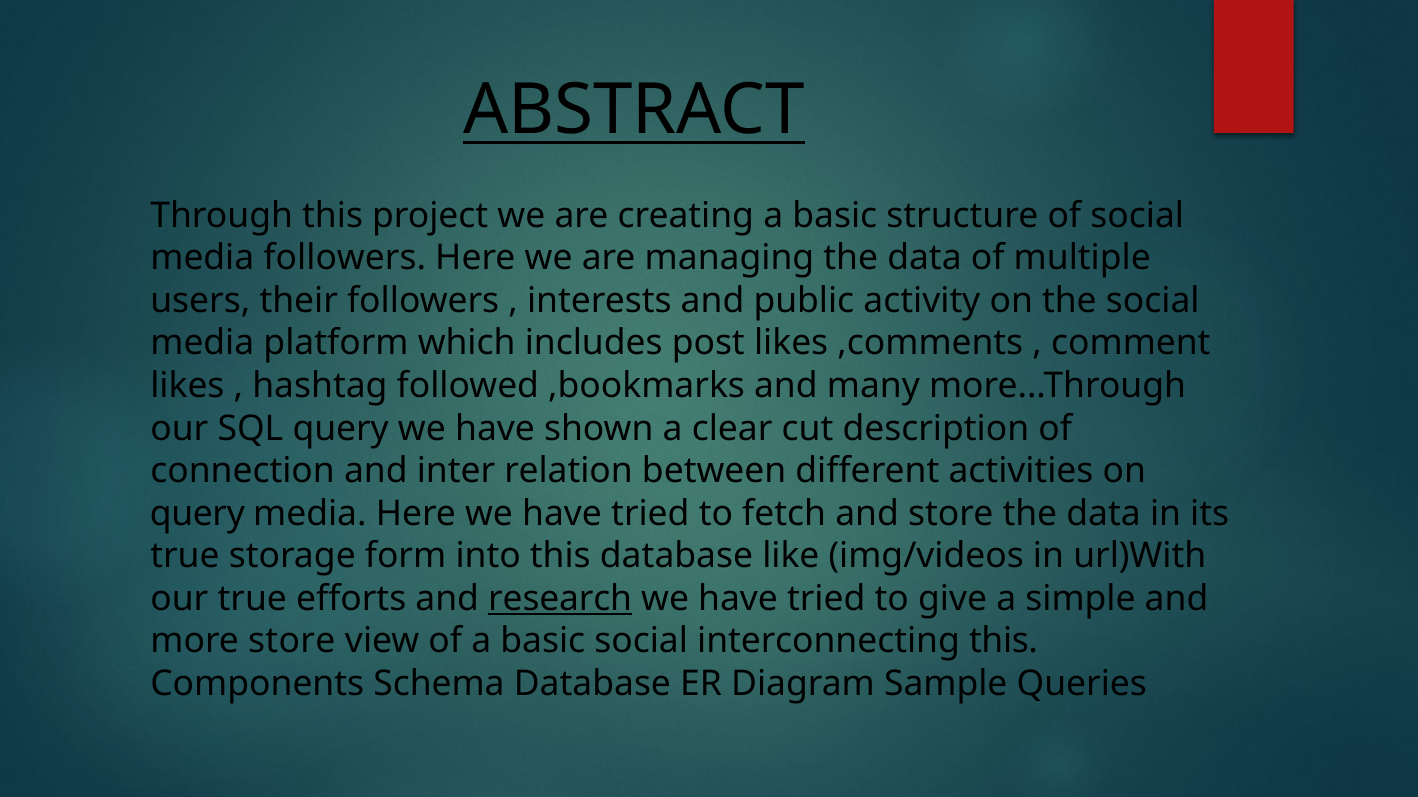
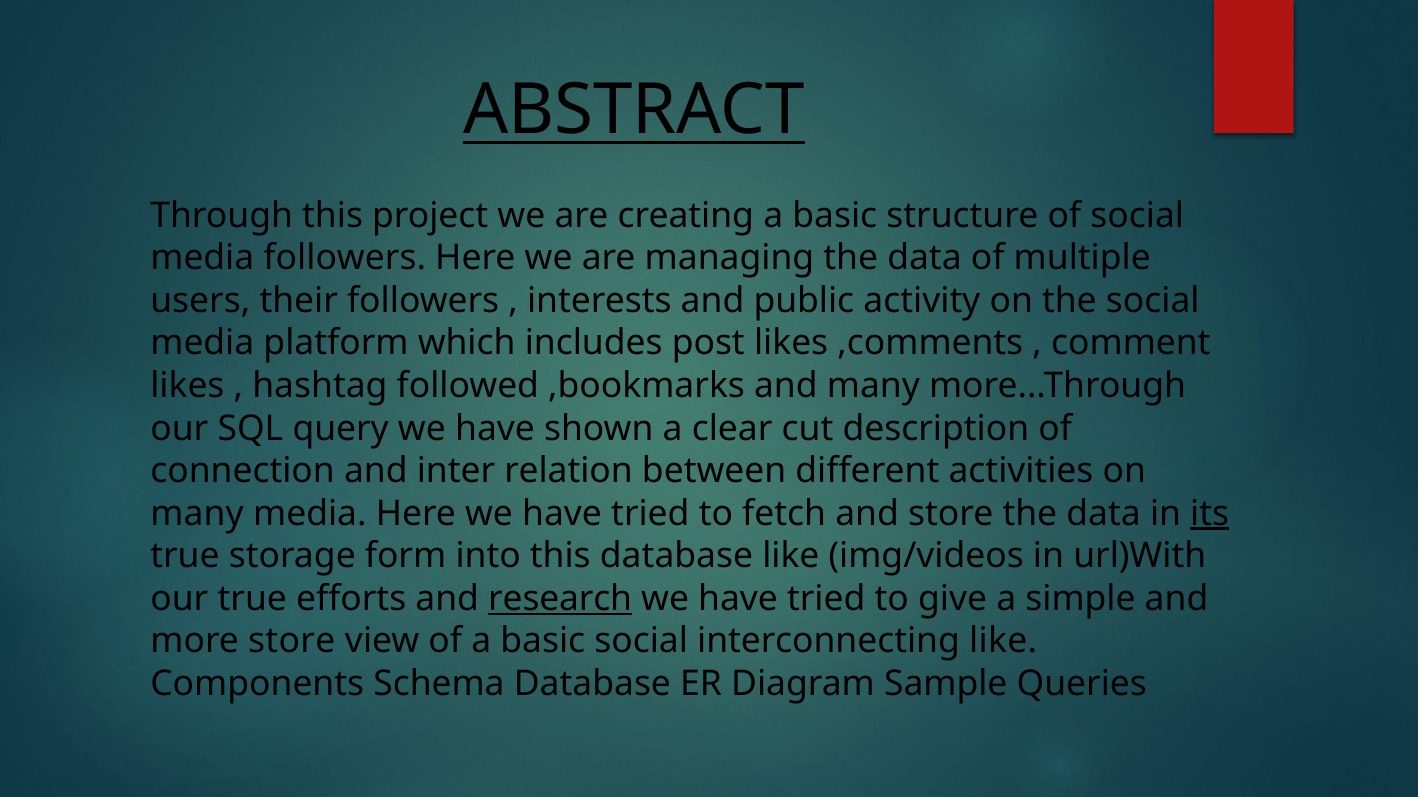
query at (197, 514): query -> many
its underline: none -> present
interconnecting this: this -> like
